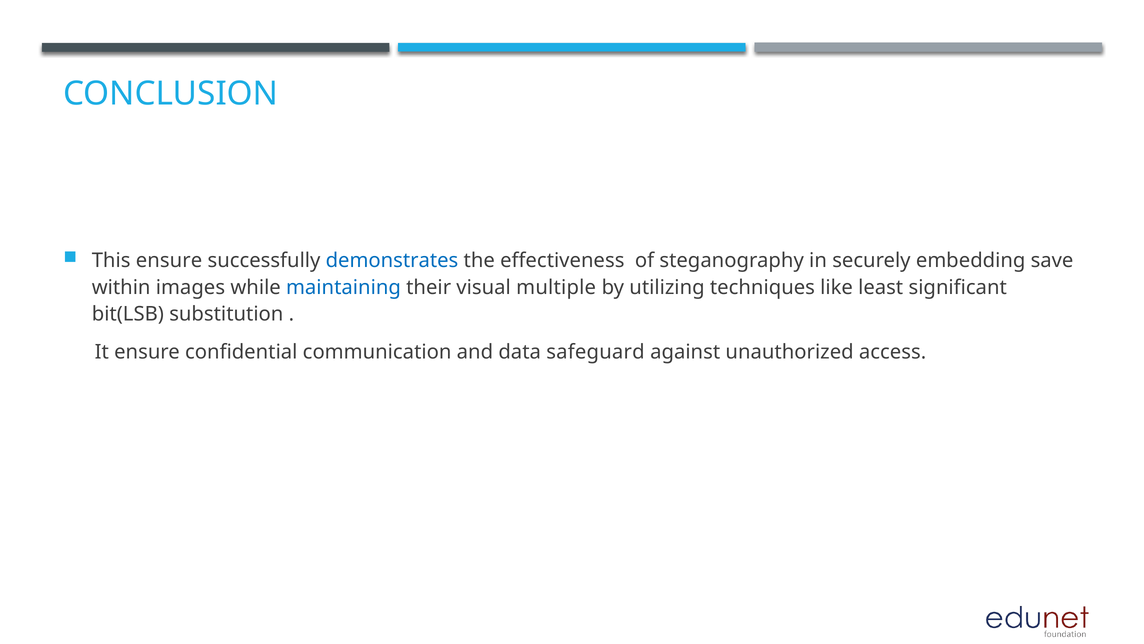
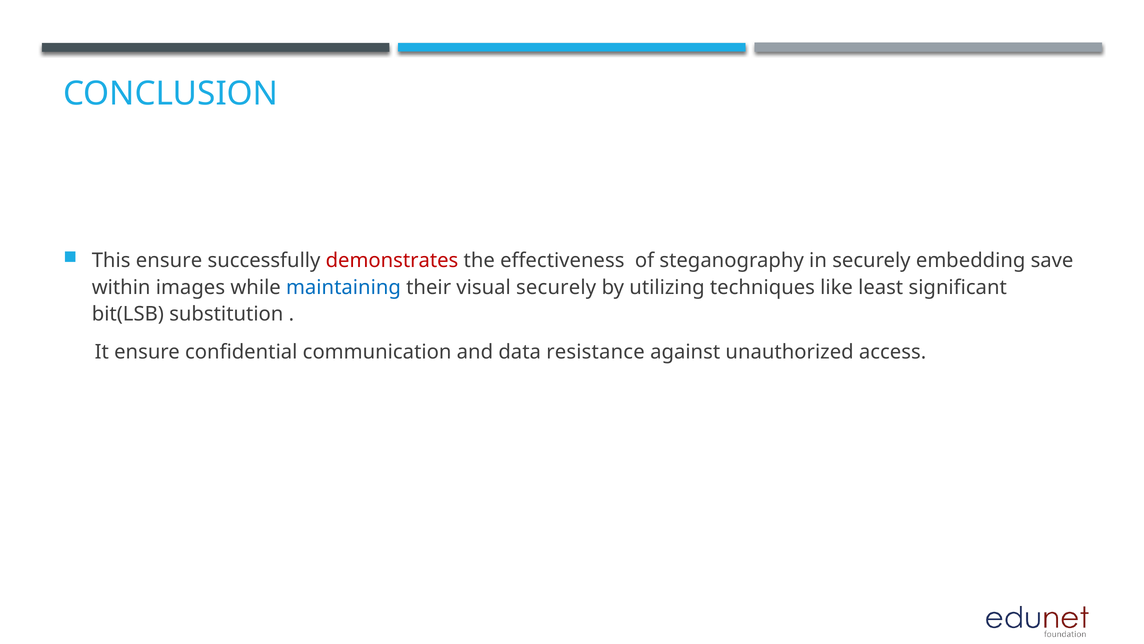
demonstrates colour: blue -> red
visual multiple: multiple -> securely
safeguard: safeguard -> resistance
